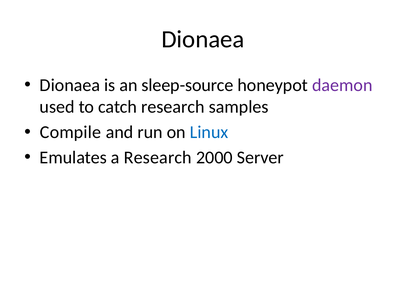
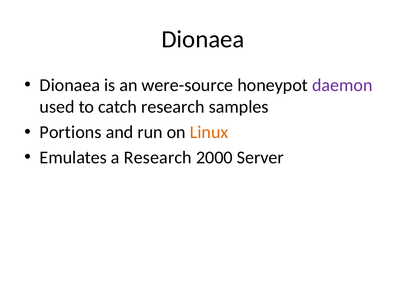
sleep-source: sleep-source -> were-source
Compile: Compile -> Portions
Linux colour: blue -> orange
